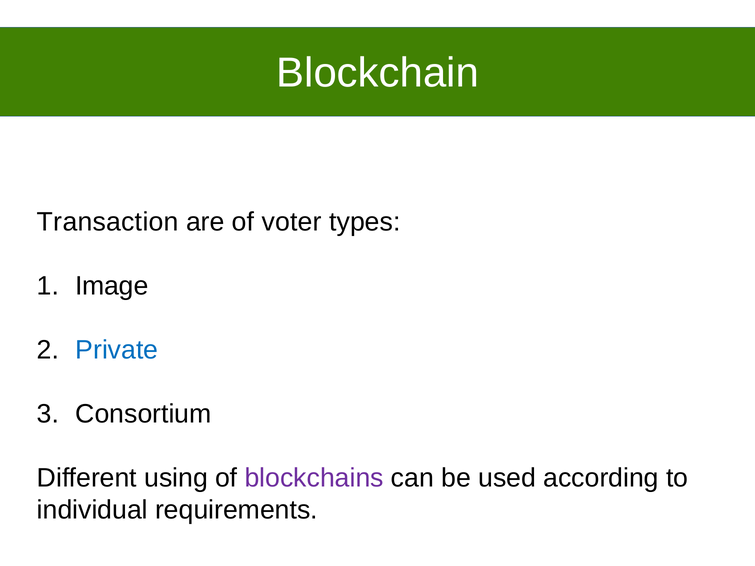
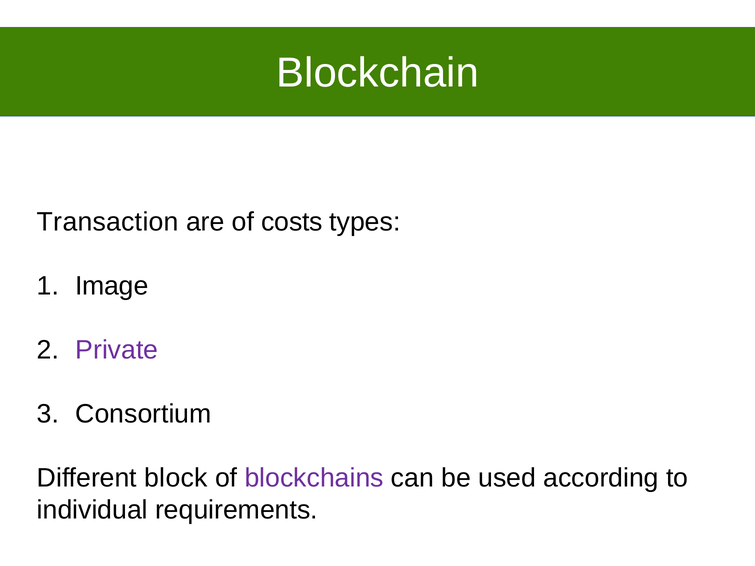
voter: voter -> costs
Private colour: blue -> purple
using: using -> block
